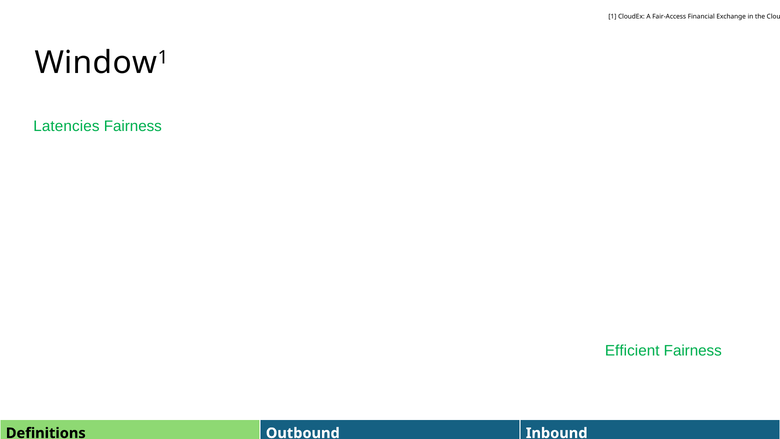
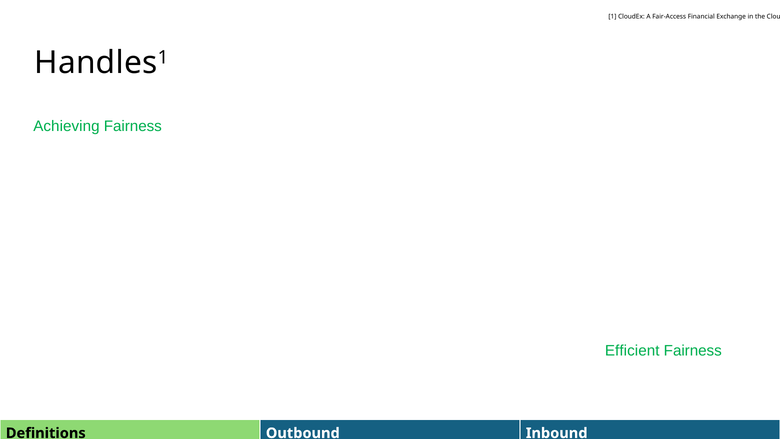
Window: Window -> Handles
Latencies: Latencies -> Achieving
